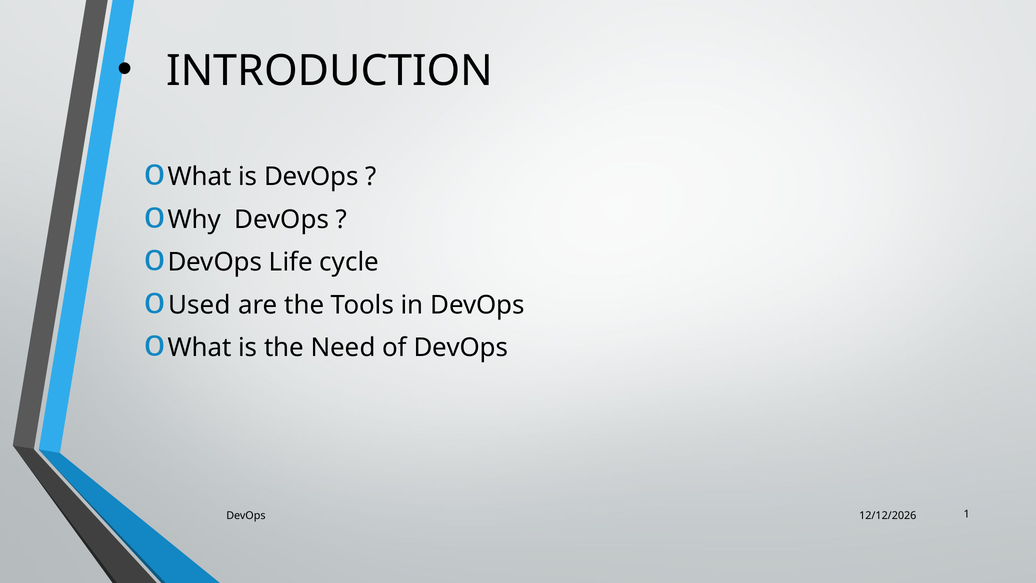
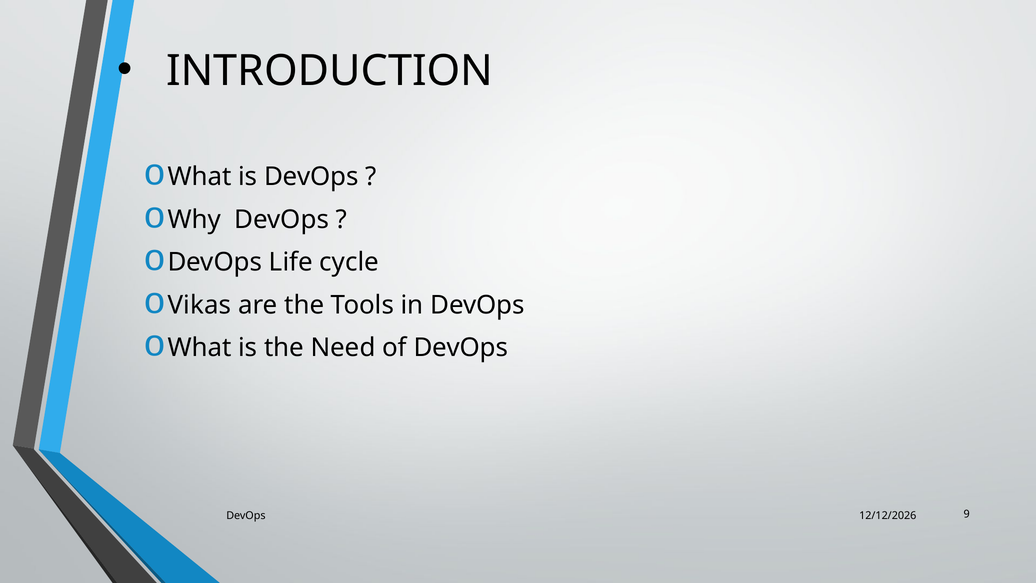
Used: Used -> Vikas
1: 1 -> 9
